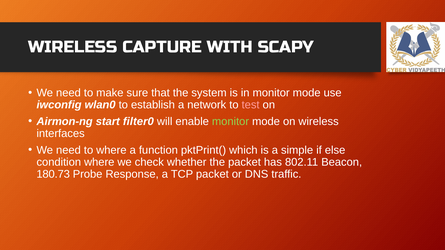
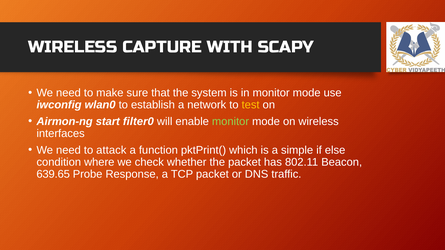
test colour: pink -> yellow
to where: where -> attack
180.73: 180.73 -> 639.65
